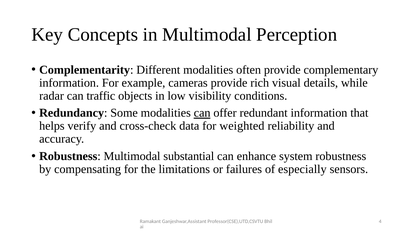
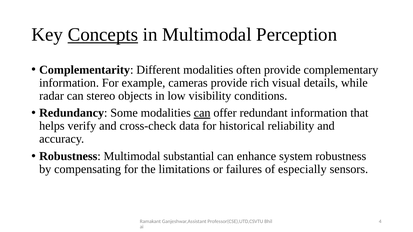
Concepts underline: none -> present
traffic: traffic -> stereo
weighted: weighted -> historical
